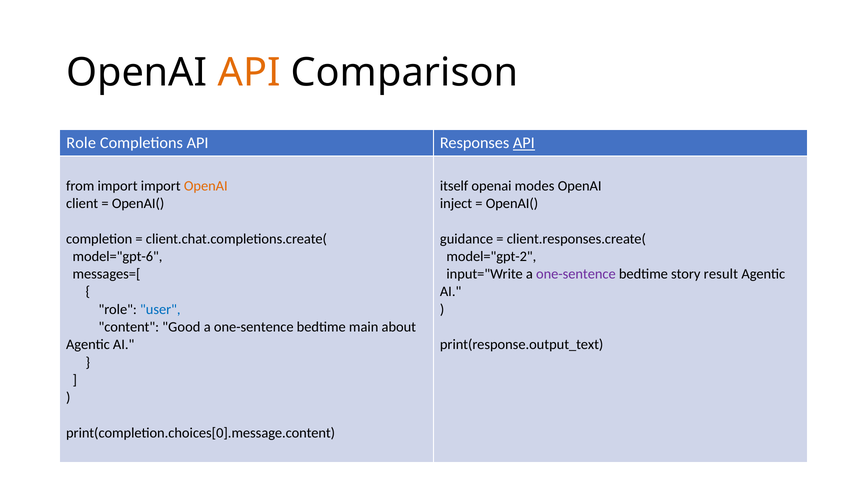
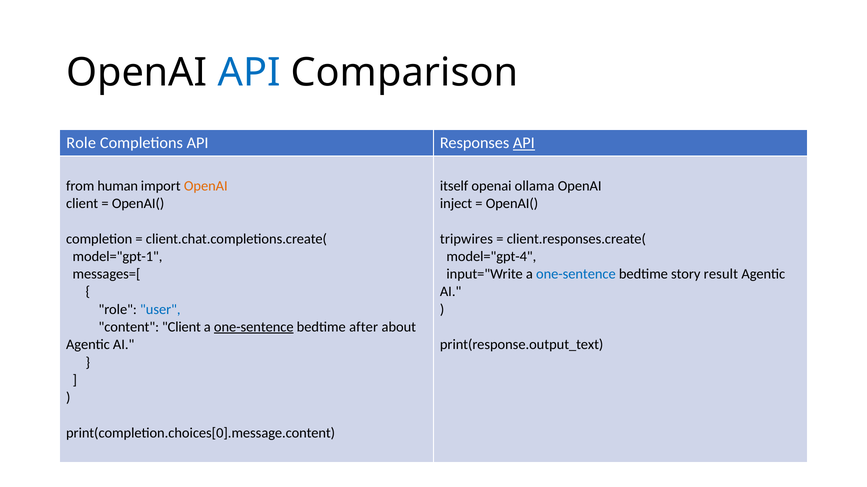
API at (249, 73) colour: orange -> blue
from import: import -> human
modes: modes -> ollama
guidance: guidance -> tripwires
model="gpt-6: model="gpt-6 -> model="gpt-1
model="gpt-2: model="gpt-2 -> model="gpt-4
one-sentence at (576, 274) colour: purple -> blue
content Good: Good -> Client
one-sentence at (254, 327) underline: none -> present
main: main -> after
